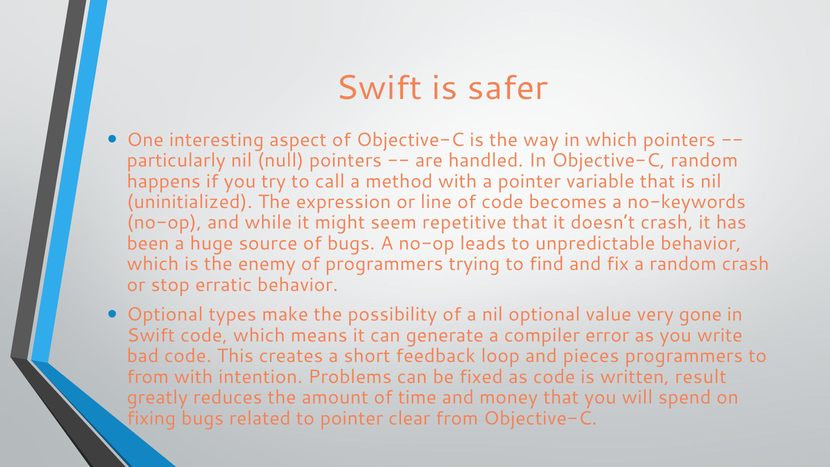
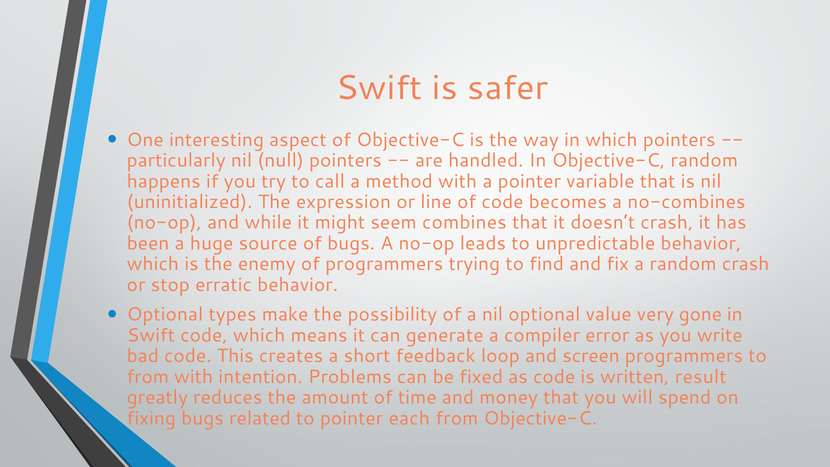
no-keywords: no-keywords -> no-combines
repetitive: repetitive -> combines
pieces: pieces -> screen
clear: clear -> each
